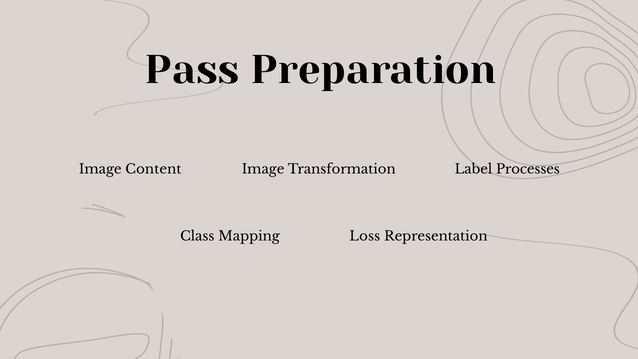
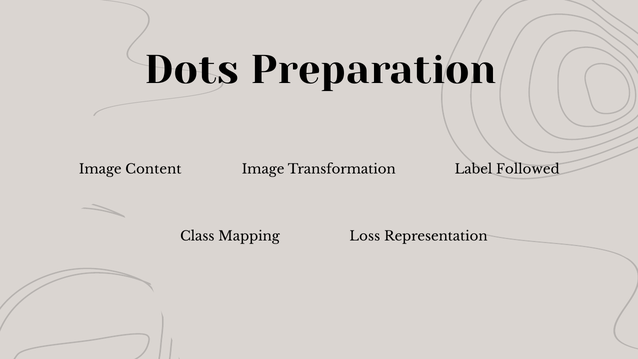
Pass: Pass -> Dots
Processes: Processes -> Followed
